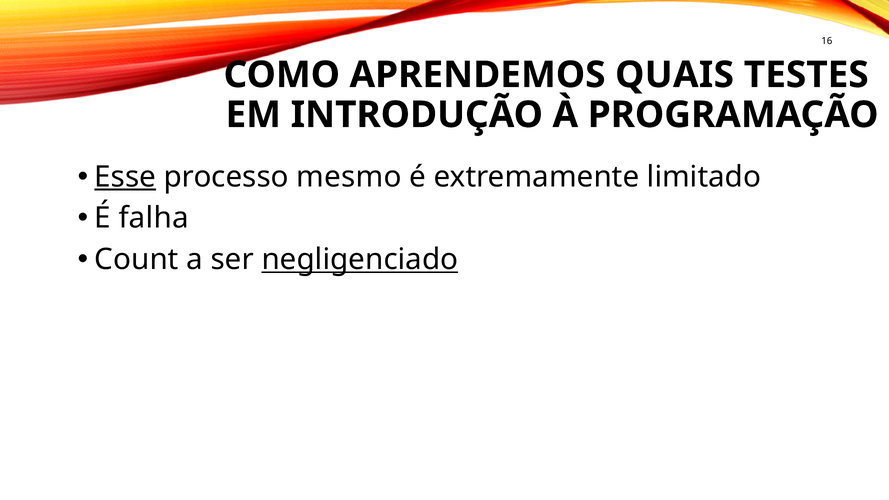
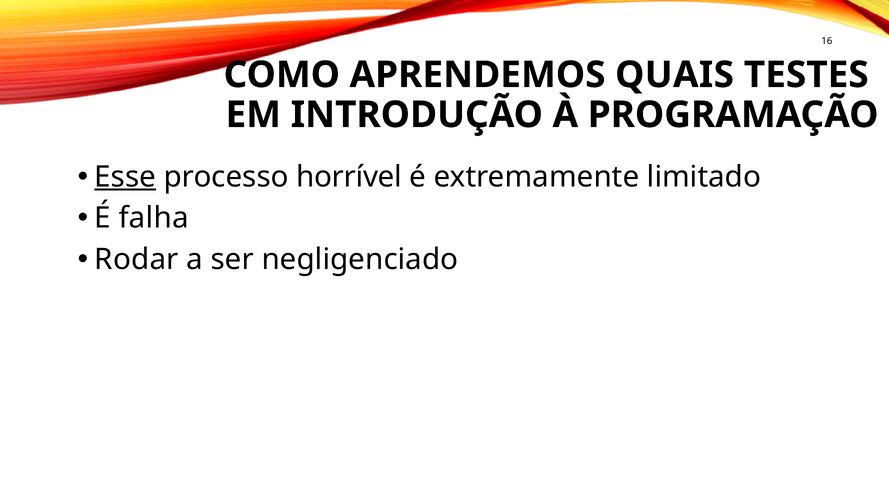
mesmo: mesmo -> horrível
Count: Count -> Rodar
negligenciado underline: present -> none
